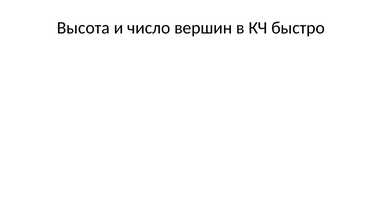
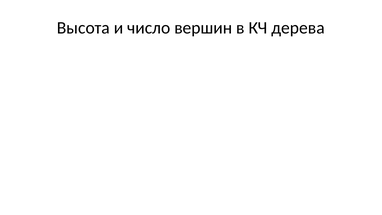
быстро: быстро -> дерева
